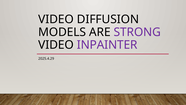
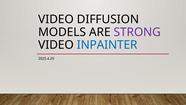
INPAINTER colour: purple -> blue
